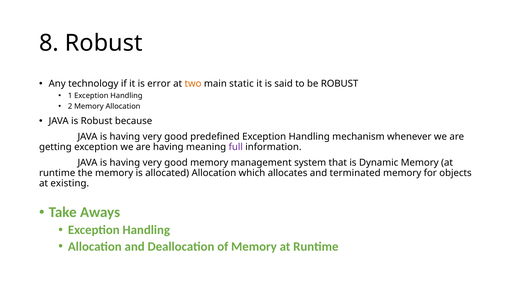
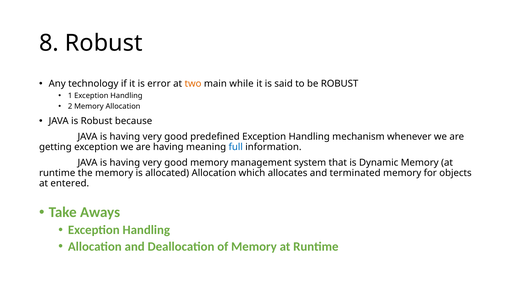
static: static -> while
full colour: purple -> blue
existing: existing -> entered
